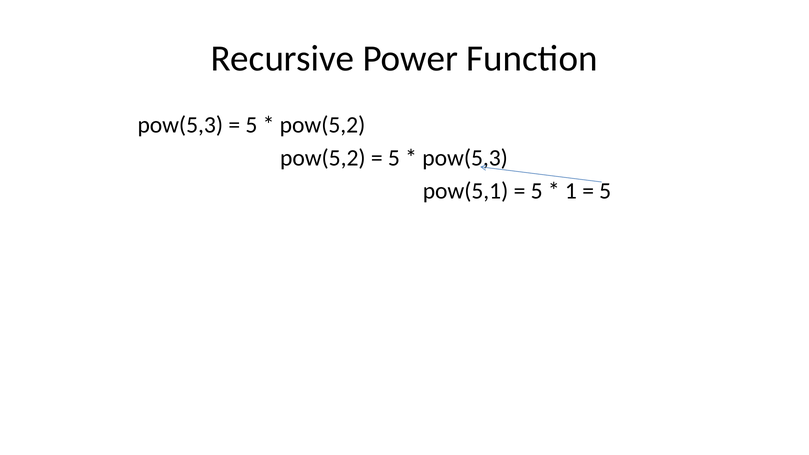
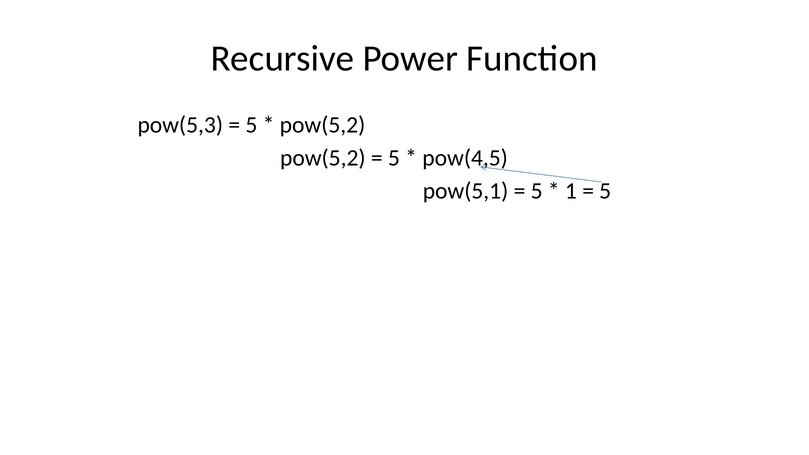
pow(5,3 at (465, 158): pow(5,3 -> pow(4,5
